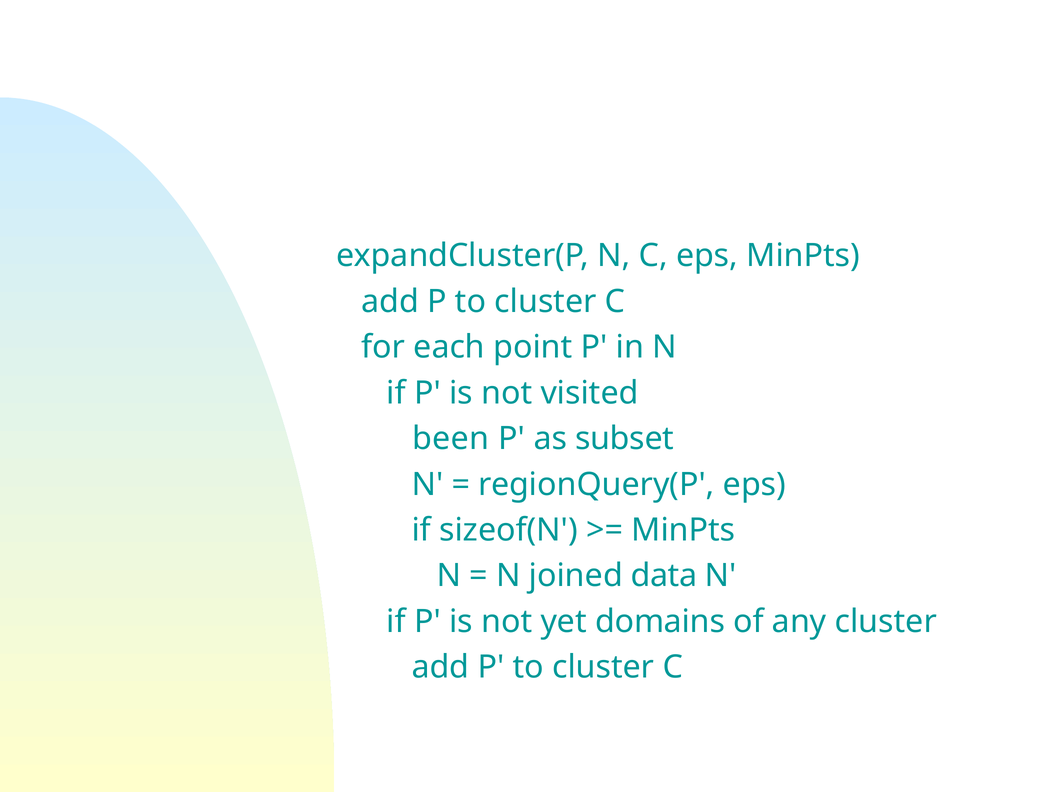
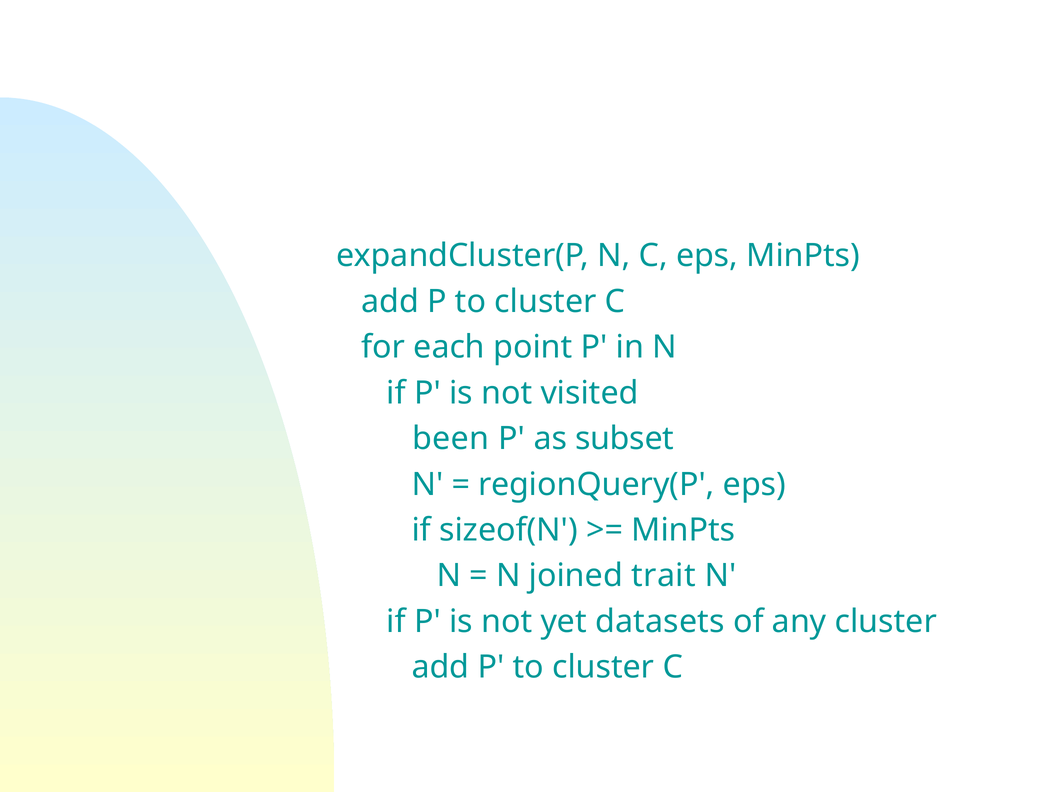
data: data -> trait
domains: domains -> datasets
